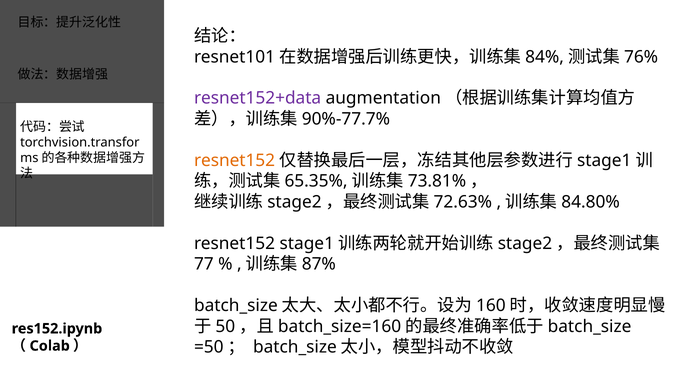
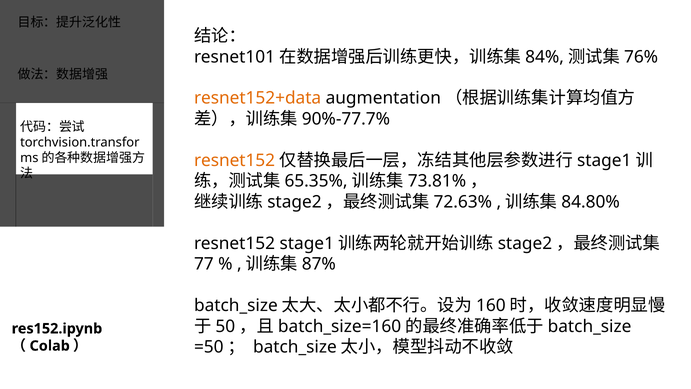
resnet152+data colour: purple -> orange
